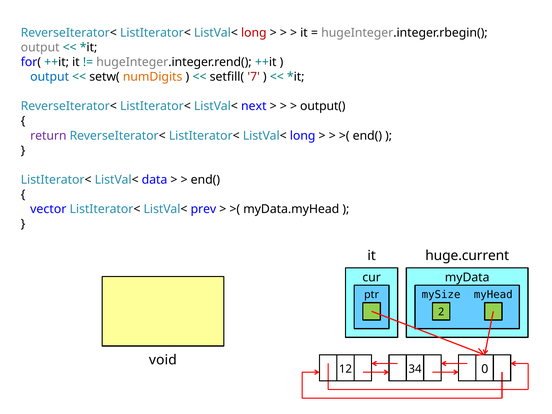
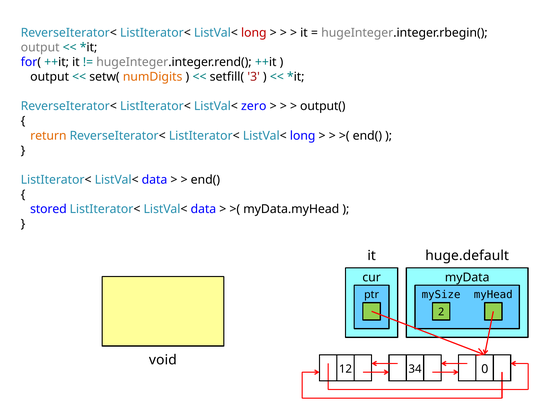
output at (50, 77) colour: blue -> black
7: 7 -> 3
next: next -> zero
return colour: purple -> orange
vector: vector -> stored
prev at (203, 209): prev -> data
huge.current: huge.current -> huge.default
